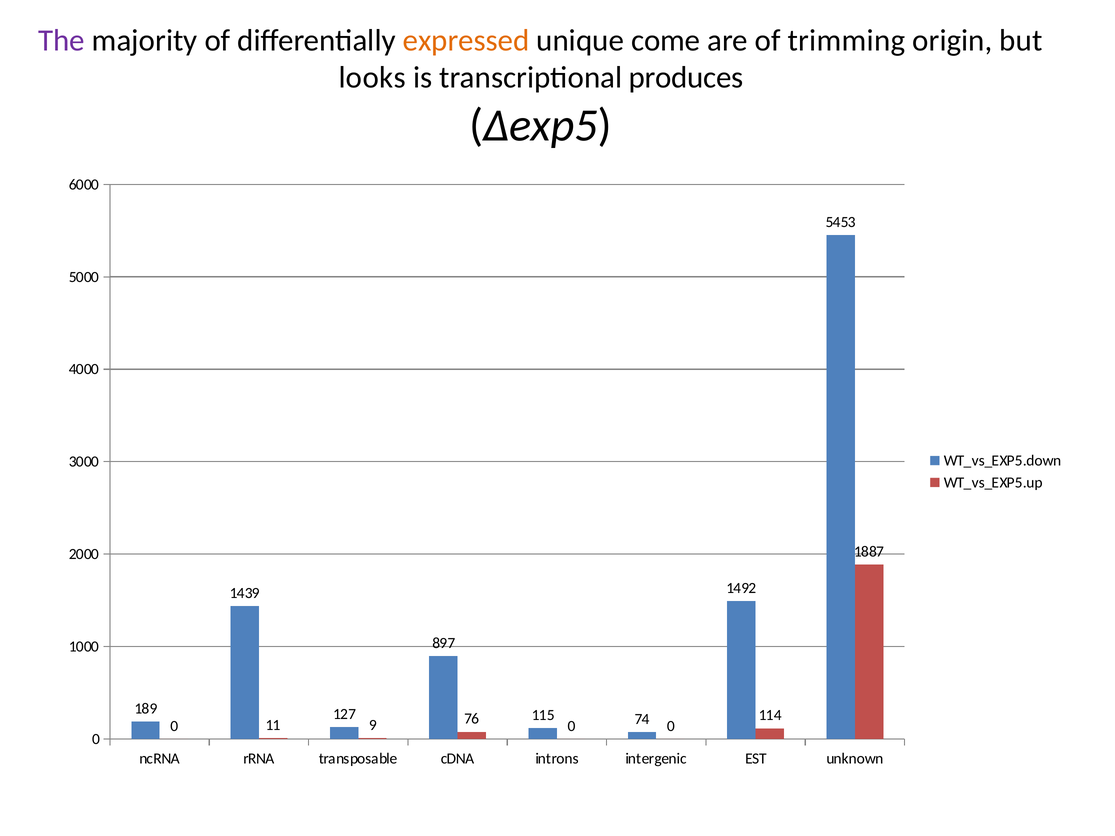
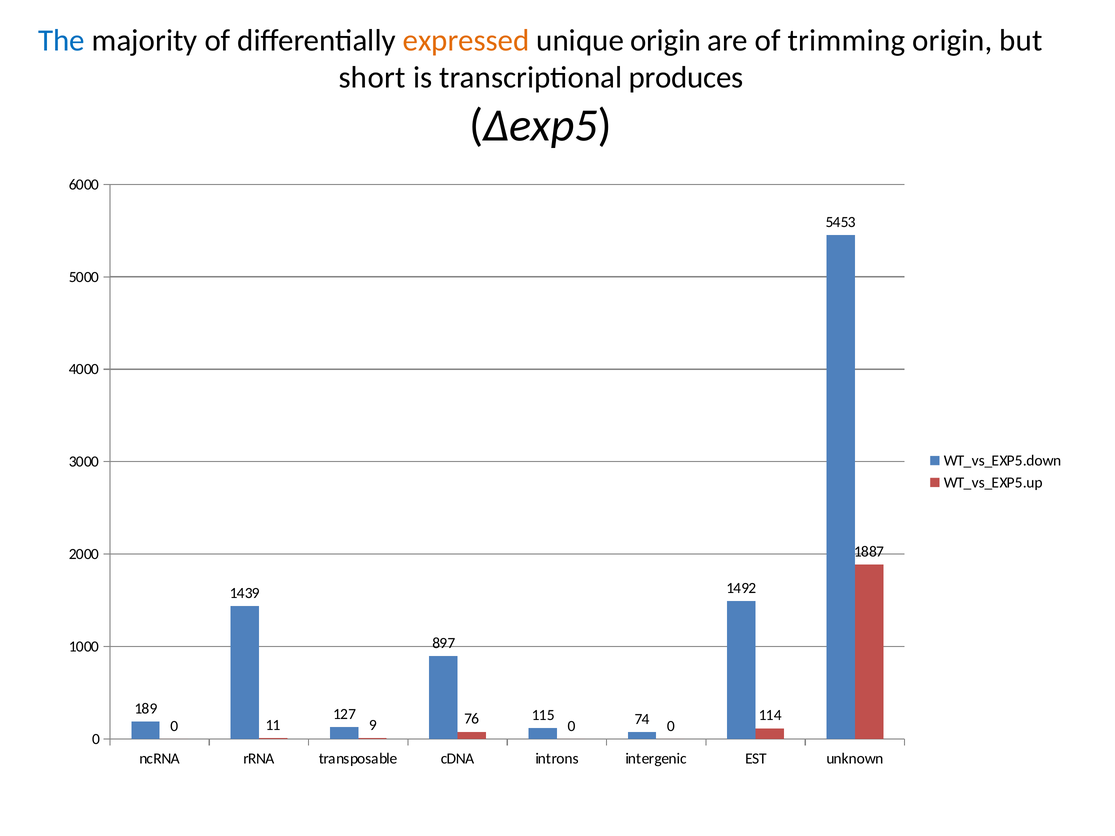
The colour: purple -> blue
unique come: come -> origin
looks: looks -> short
